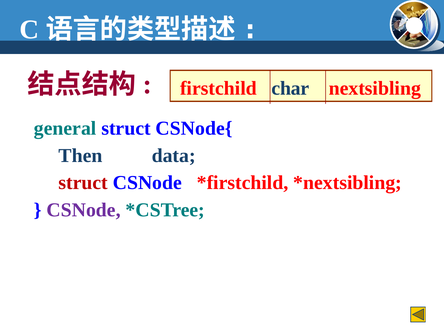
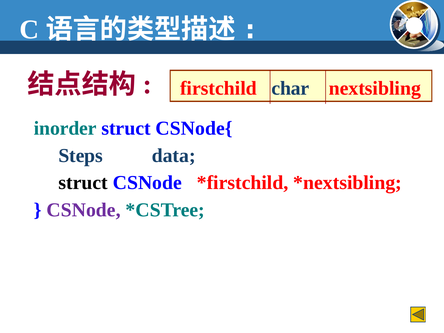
general: general -> inorder
Then: Then -> Steps
struct at (83, 183) colour: red -> black
